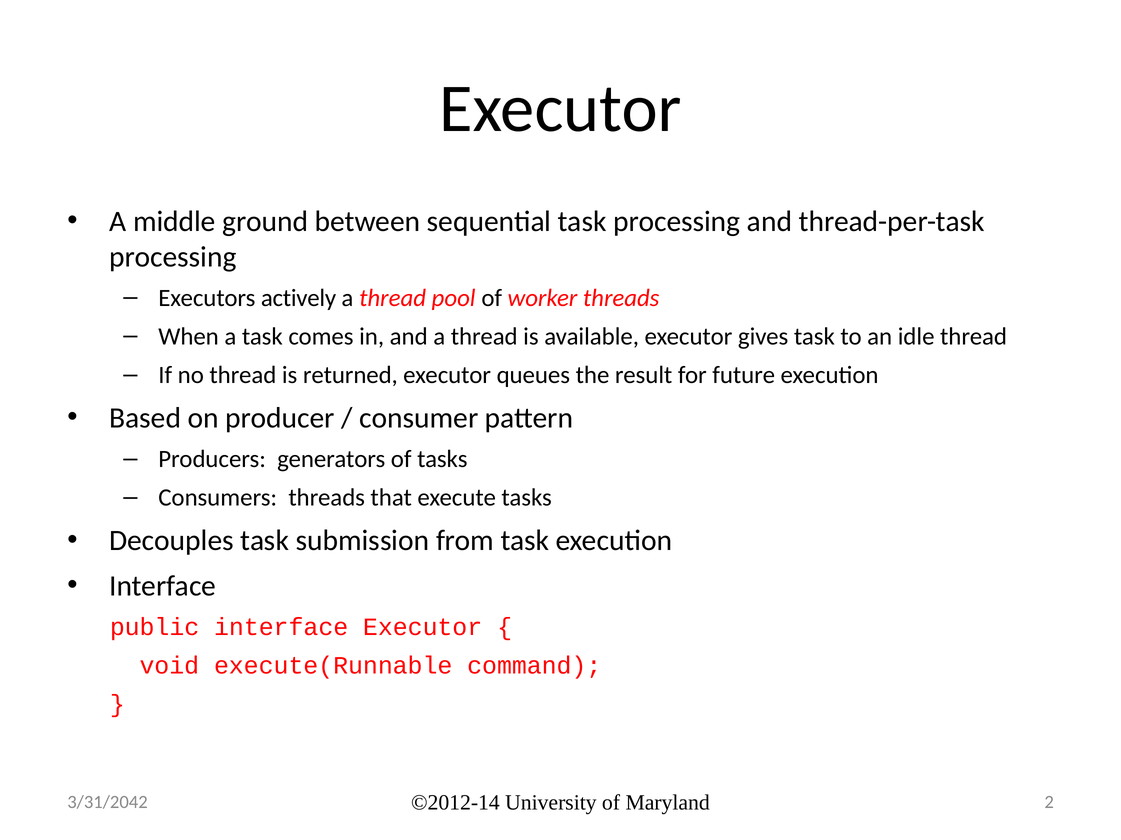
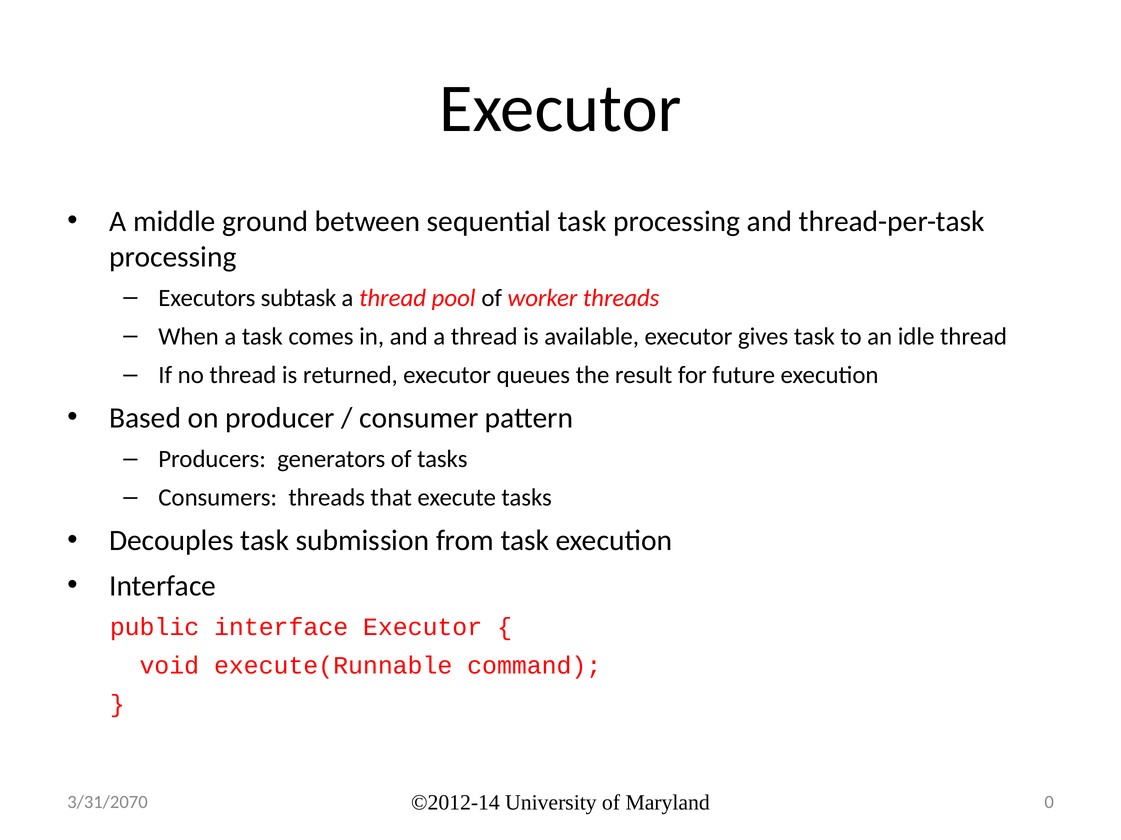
actively: actively -> subtask
2: 2 -> 0
3/31/2042: 3/31/2042 -> 3/31/2070
